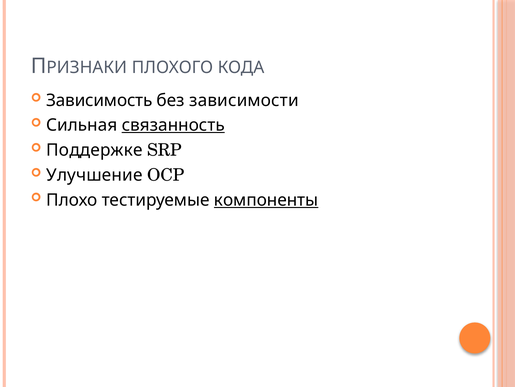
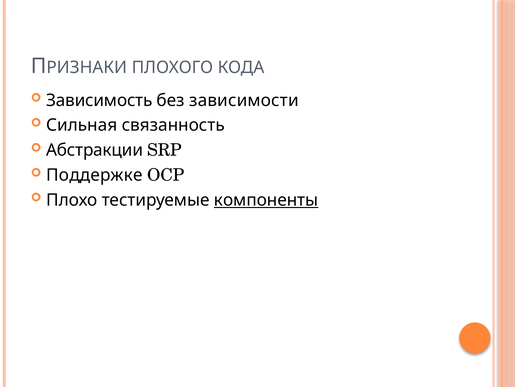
связанность underline: present -> none
Поддержке: Поддержке -> Абстракции
Улучшение: Улучшение -> Поддержке
